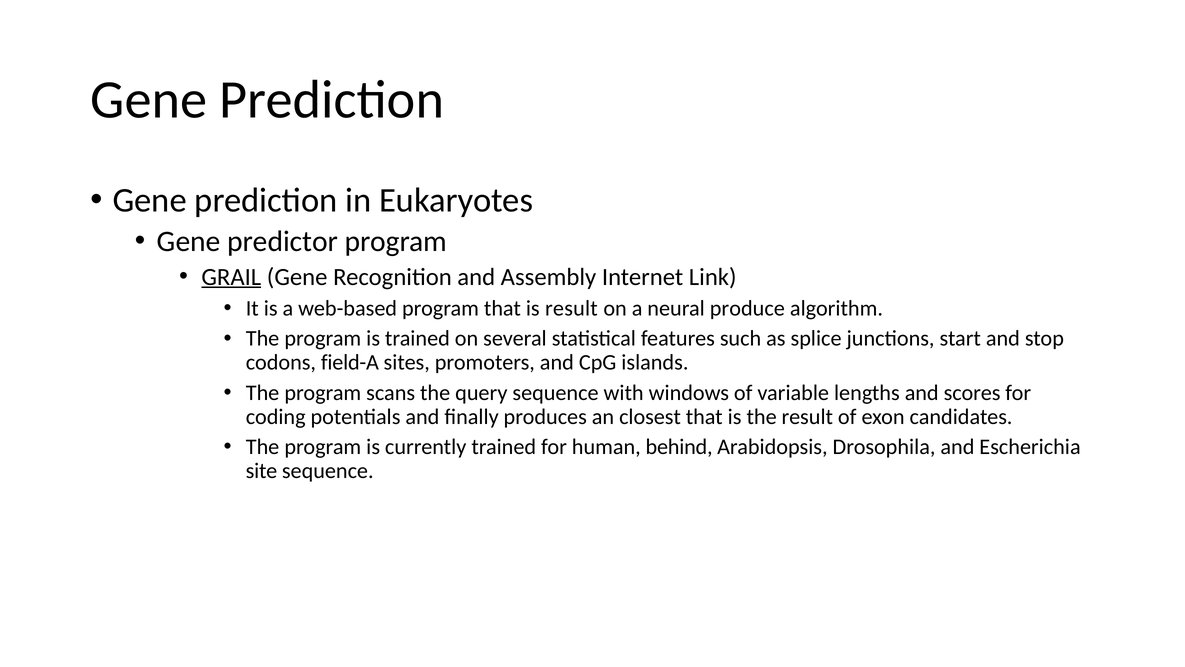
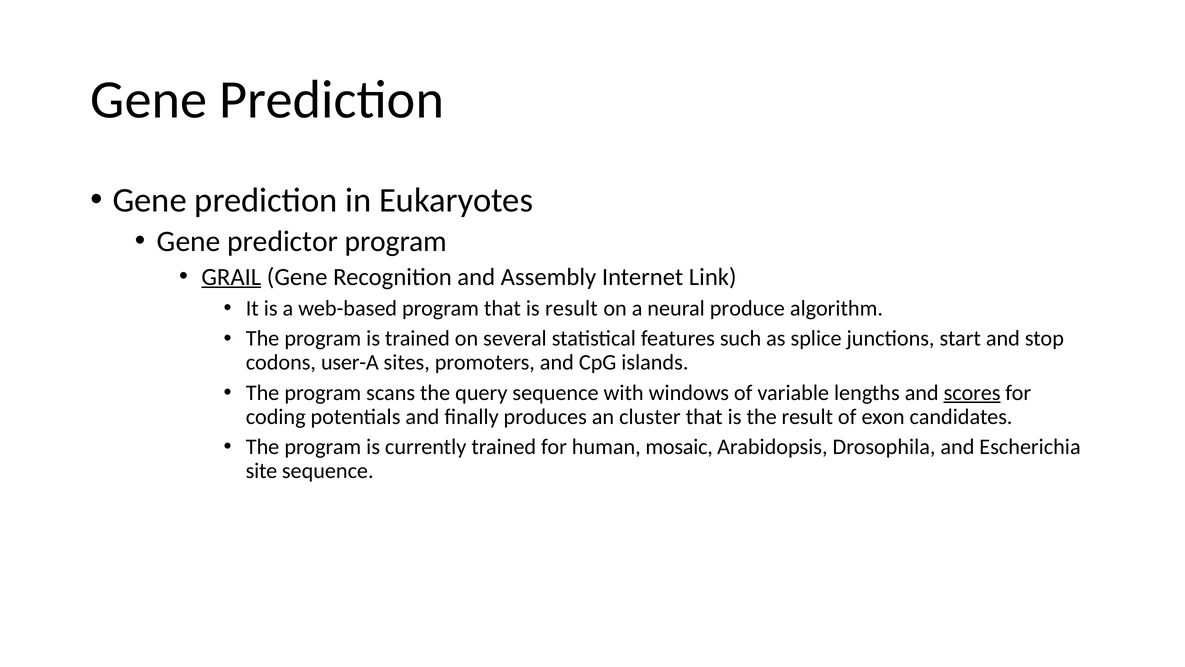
field-A: field-A -> user-A
scores underline: none -> present
closest: closest -> cluster
behind: behind -> mosaic
